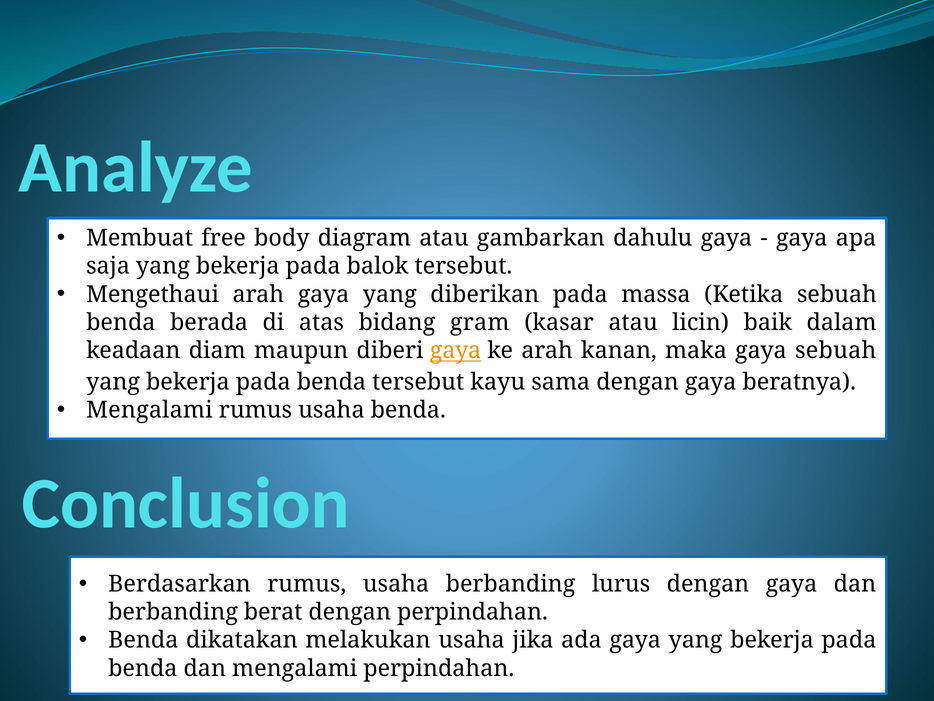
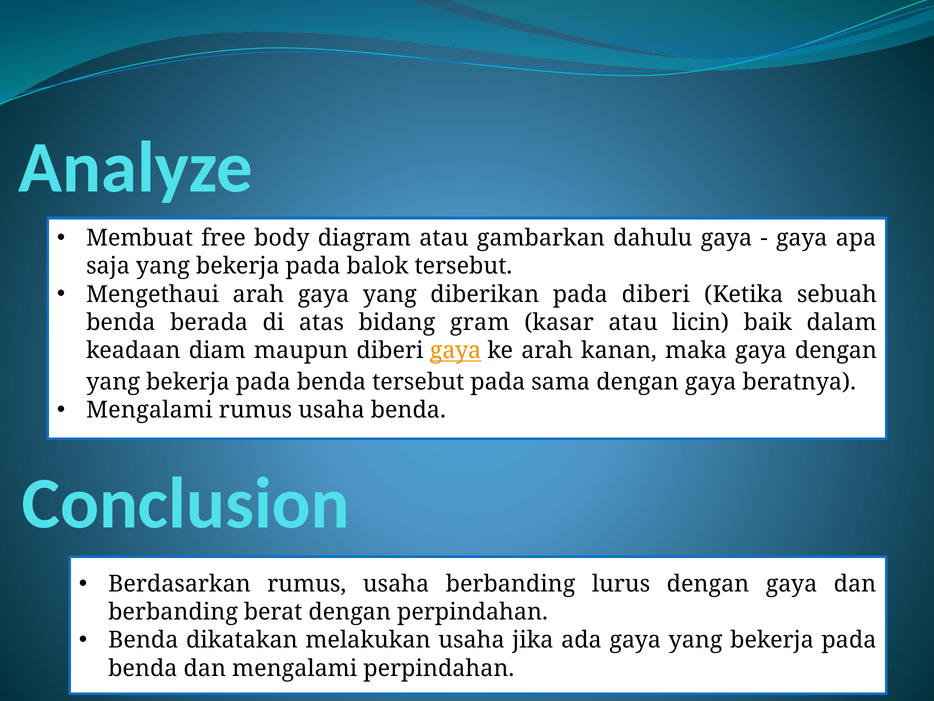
pada massa: massa -> diberi
gaya sebuah: sebuah -> dengan
tersebut kayu: kayu -> pada
